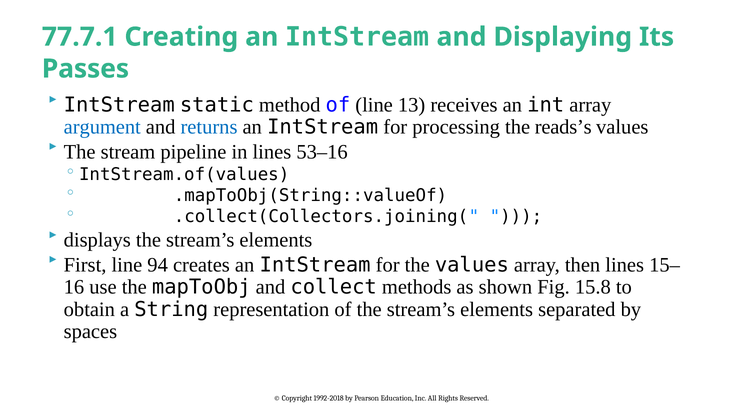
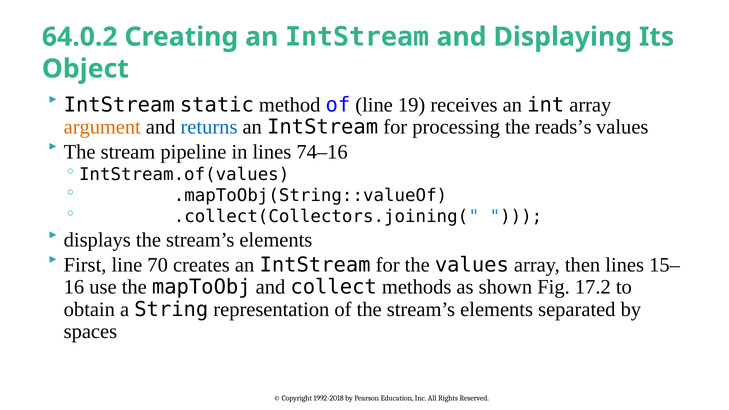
77.7.1: 77.7.1 -> 64.0.2
Passes: Passes -> Object
13: 13 -> 19
argument colour: blue -> orange
53–16: 53–16 -> 74–16
94: 94 -> 70
15.8: 15.8 -> 17.2
